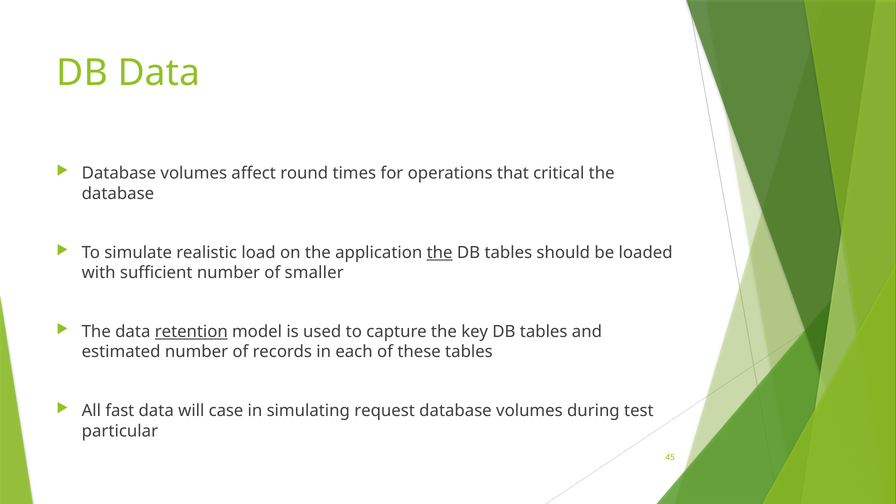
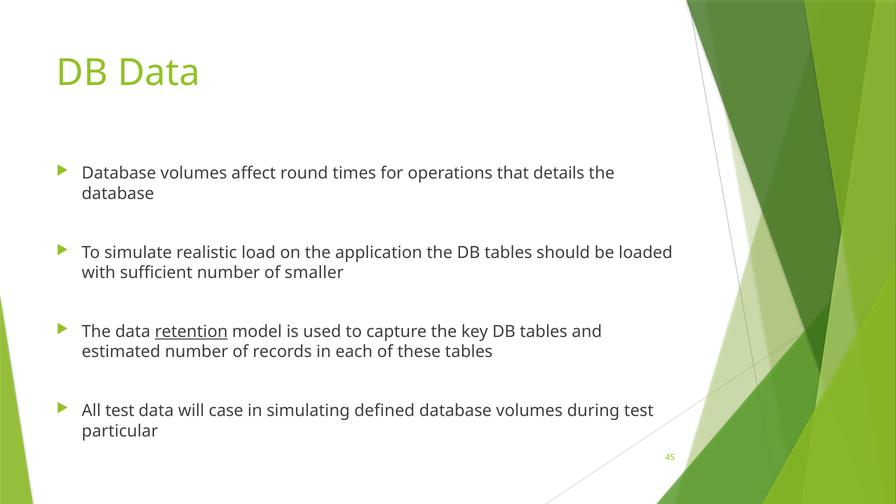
critical: critical -> details
the at (440, 253) underline: present -> none
All fast: fast -> test
request: request -> defined
